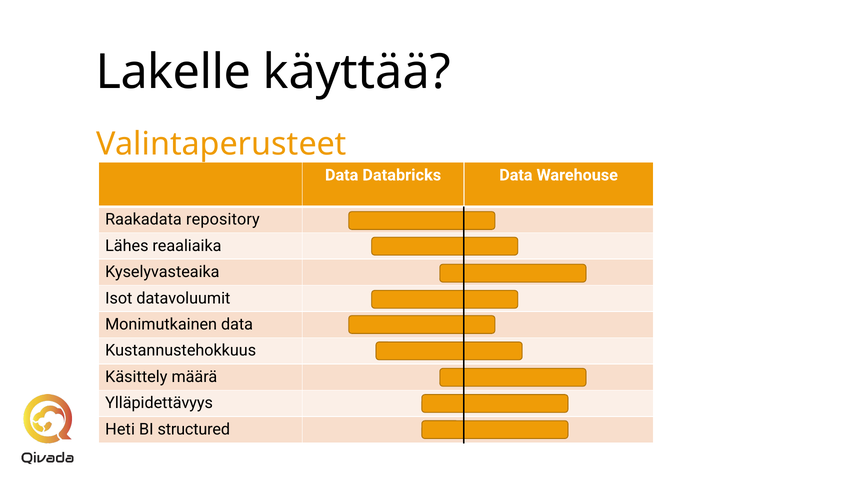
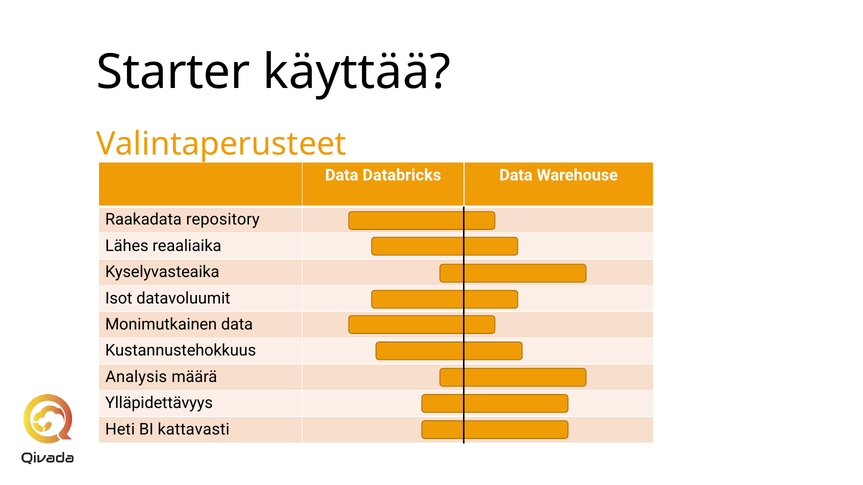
Lakelle: Lakelle -> Starter
Käsittely: Käsittely -> Analysis
structured: structured -> kattavasti
